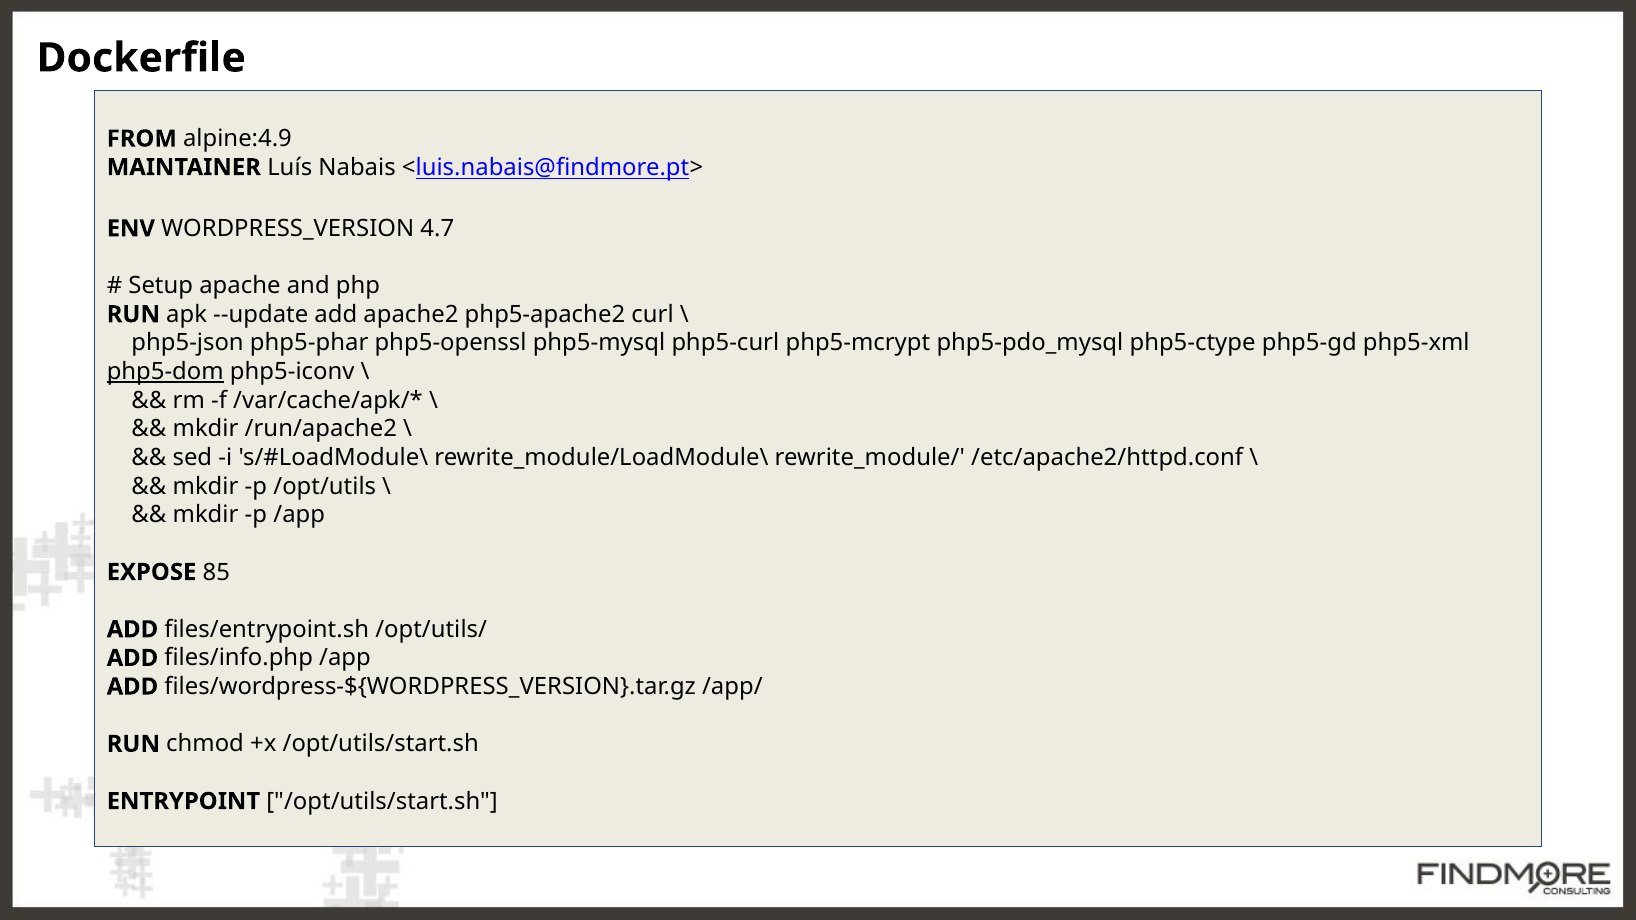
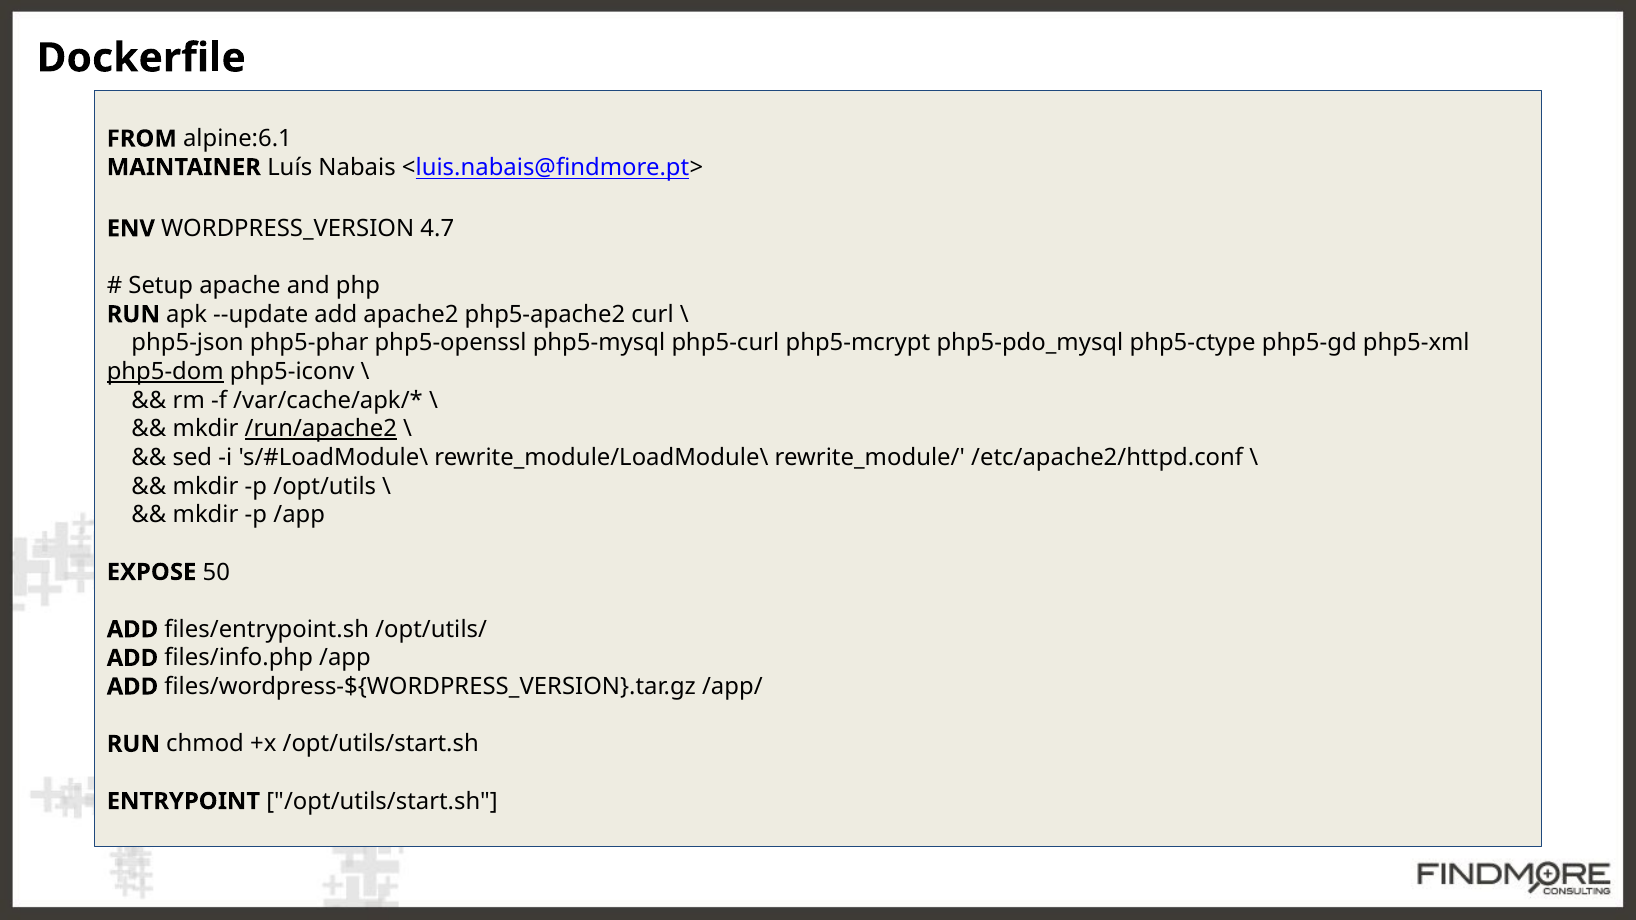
alpine:4.9: alpine:4.9 -> alpine:6.1
/run/apache2 underline: none -> present
85: 85 -> 50
